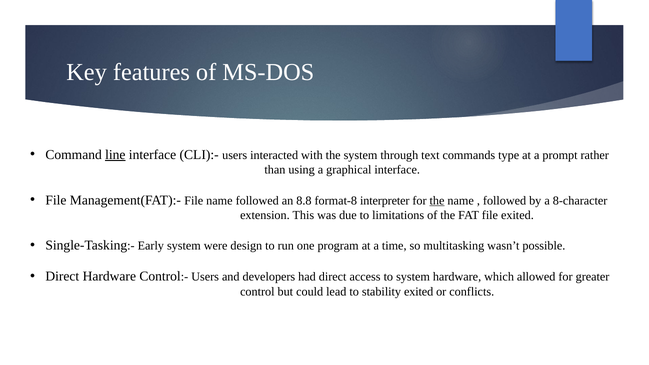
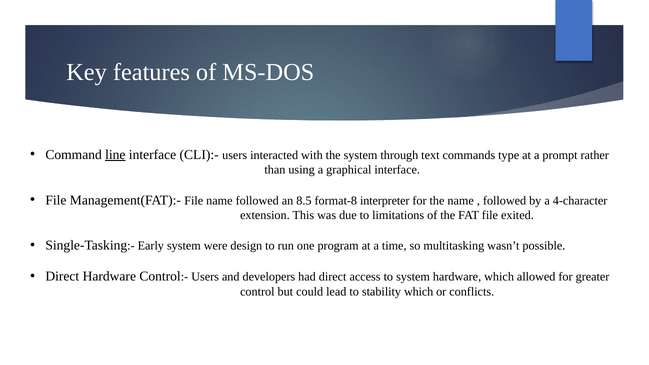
8.8: 8.8 -> 8.5
the at (437, 201) underline: present -> none
8-character: 8-character -> 4-character
stability exited: exited -> which
